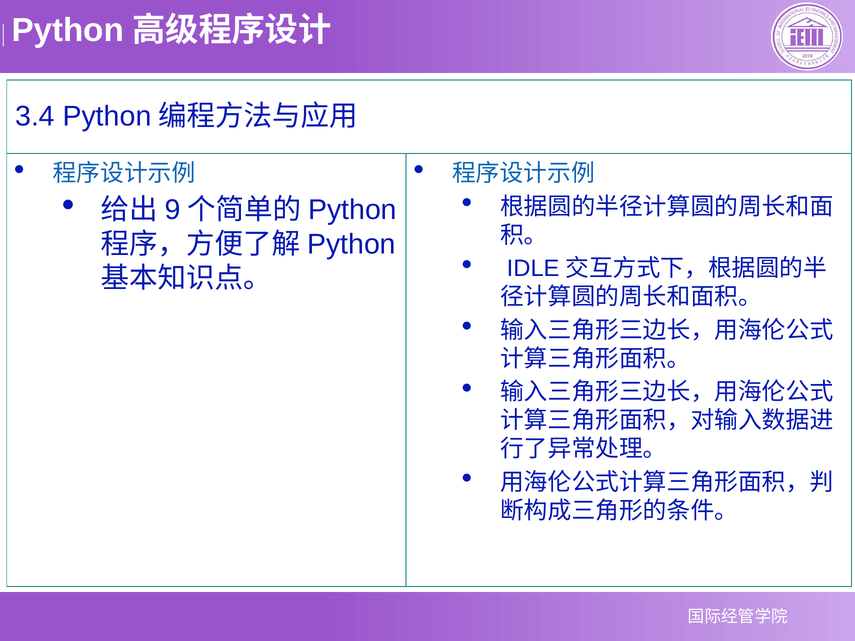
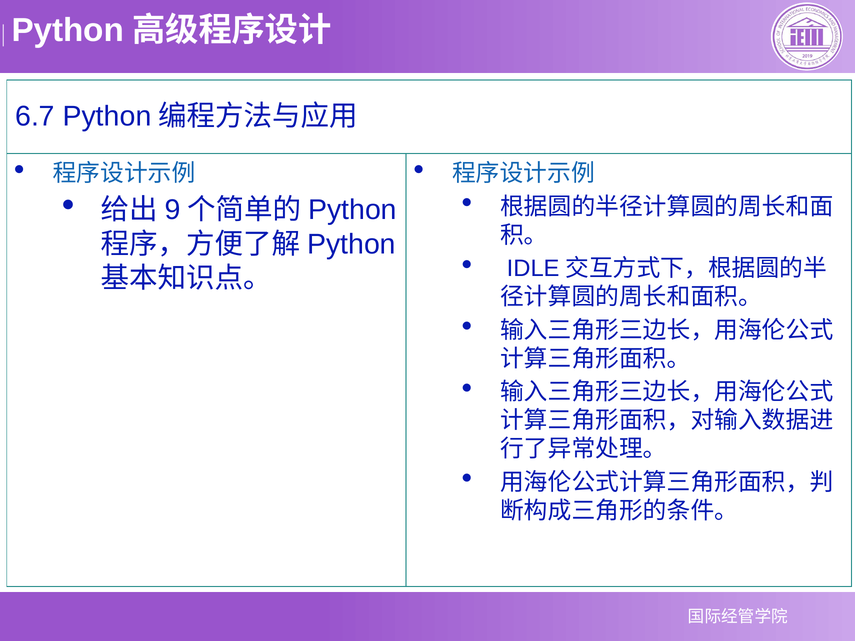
3.4: 3.4 -> 6.7
